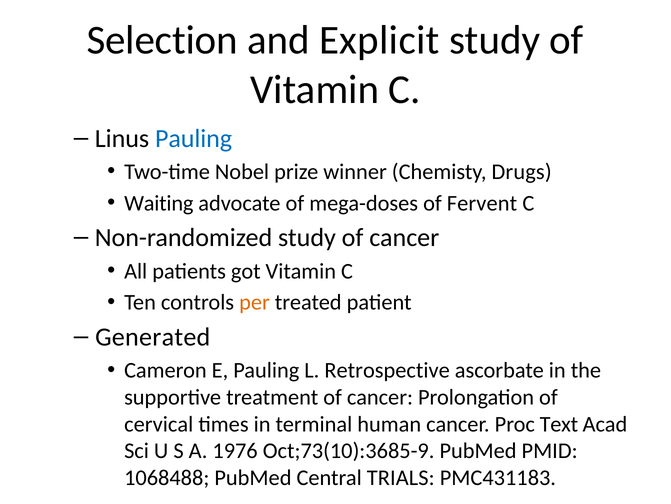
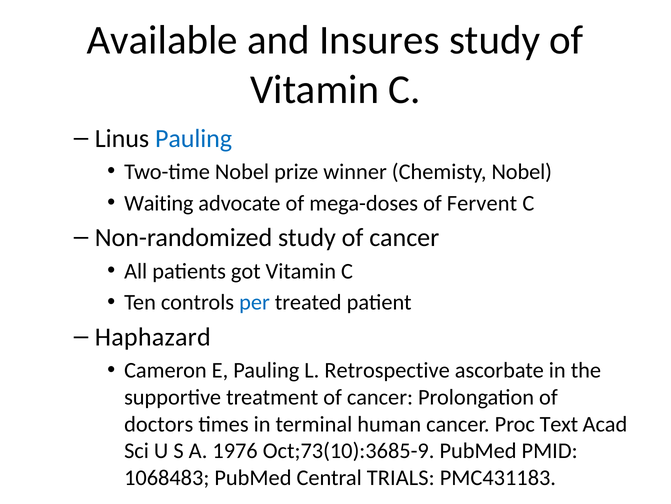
Selection: Selection -> Available
Explicit: Explicit -> Insures
Chemisty Drugs: Drugs -> Nobel
per colour: orange -> blue
Generated: Generated -> Haphazard
cervical: cervical -> doctors
1068488: 1068488 -> 1068483
